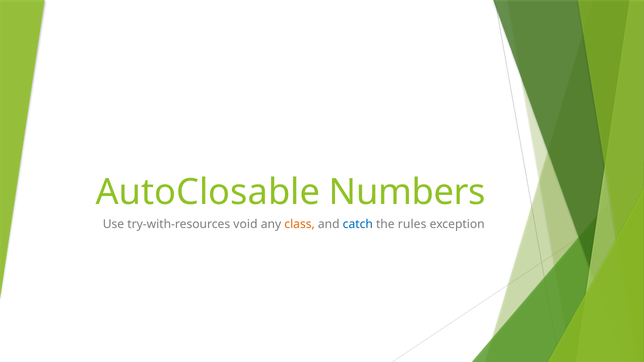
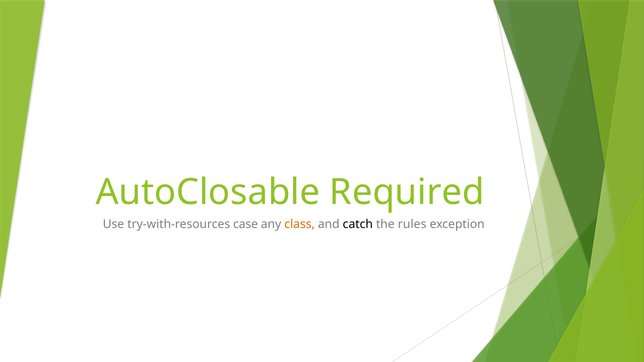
Numbers: Numbers -> Required
void: void -> case
catch colour: blue -> black
